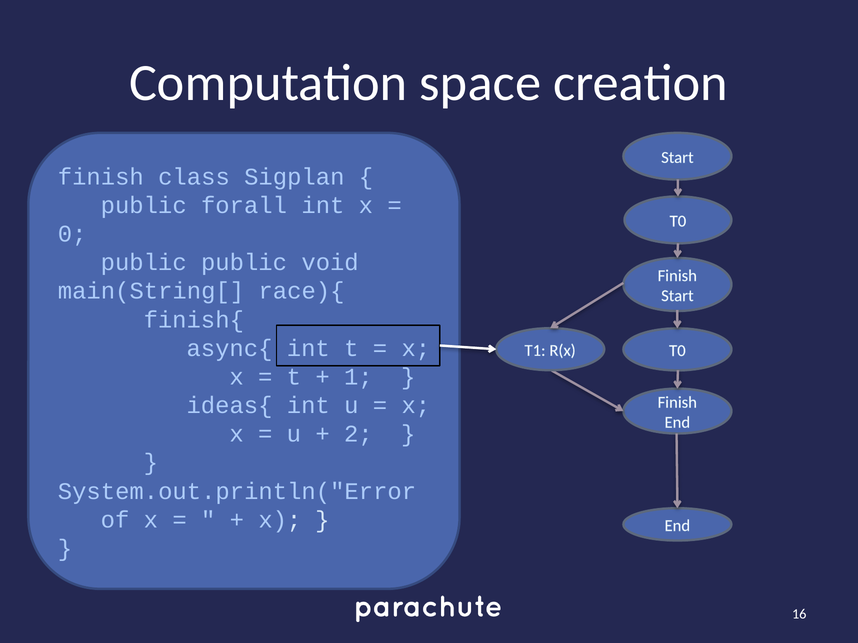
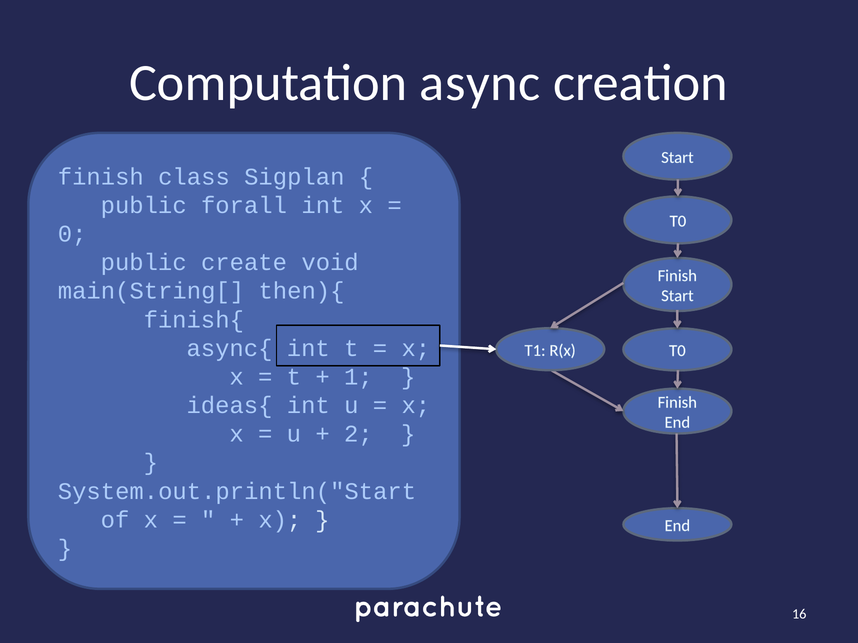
space: space -> async
public public: public -> create
race){: race){ -> then){
System.out.println("Error: System.out.println("Error -> System.out.println("Start
